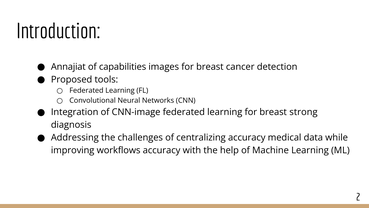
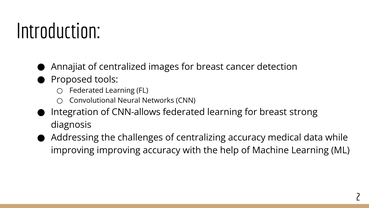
capabilities: capabilities -> centralized
CNN-image: CNN-image -> CNN-allows
improving workflows: workflows -> improving
